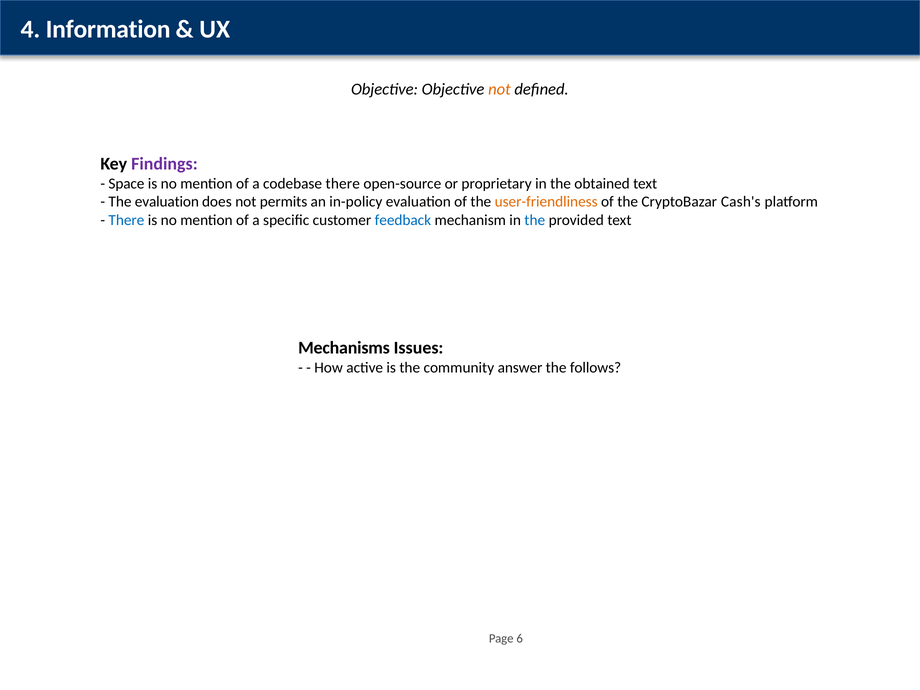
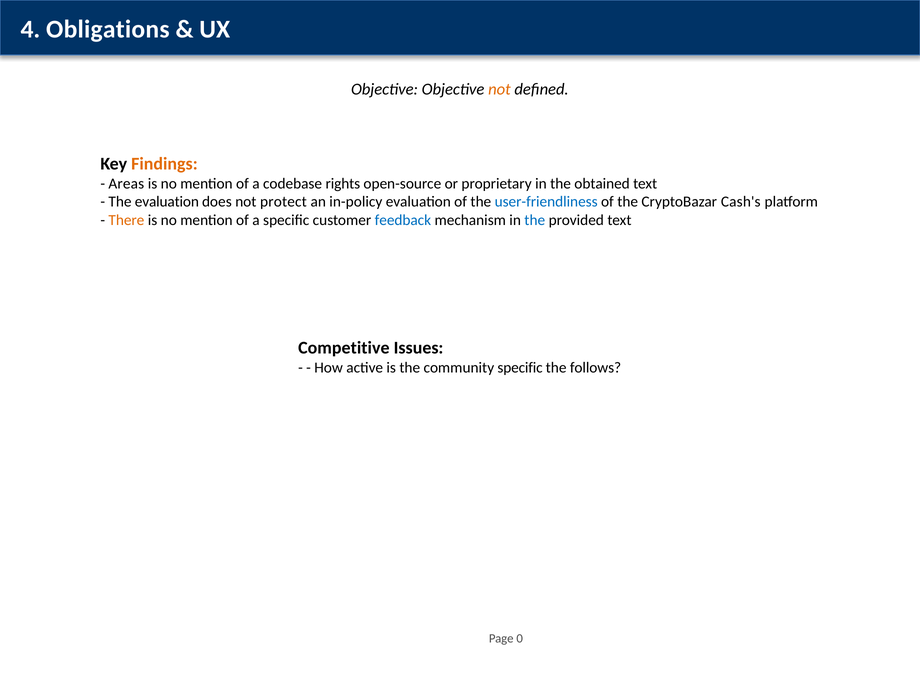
Information: Information -> Obligations
Findings colour: purple -> orange
Space: Space -> Areas
codebase there: there -> rights
permits: permits -> protect
user-friendliness colour: orange -> blue
There at (126, 220) colour: blue -> orange
Mechanisms: Mechanisms -> Competitive
community answer: answer -> specific
6: 6 -> 0
